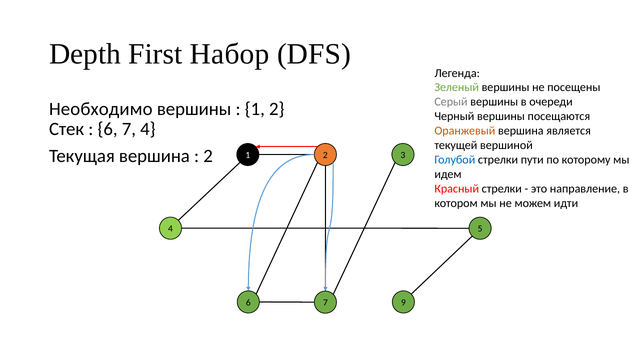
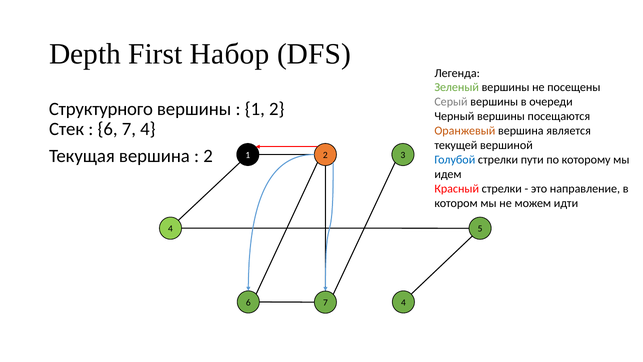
Необходимо: Необходимо -> Структурного
9 at (403, 302): 9 -> 4
